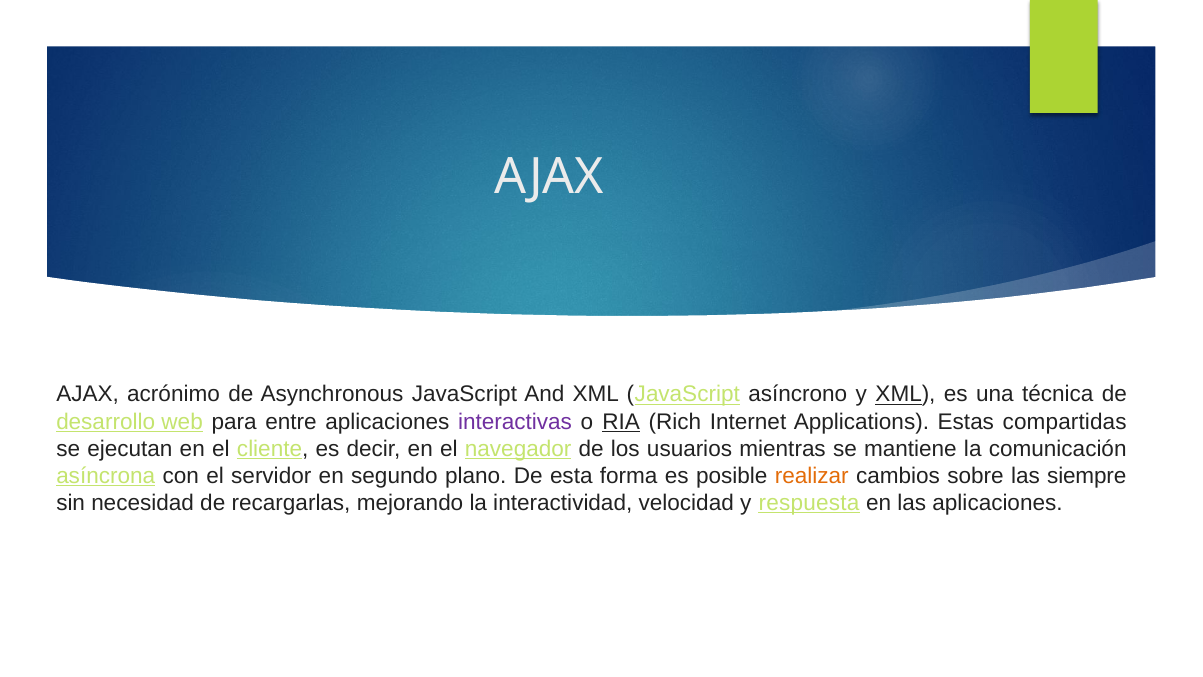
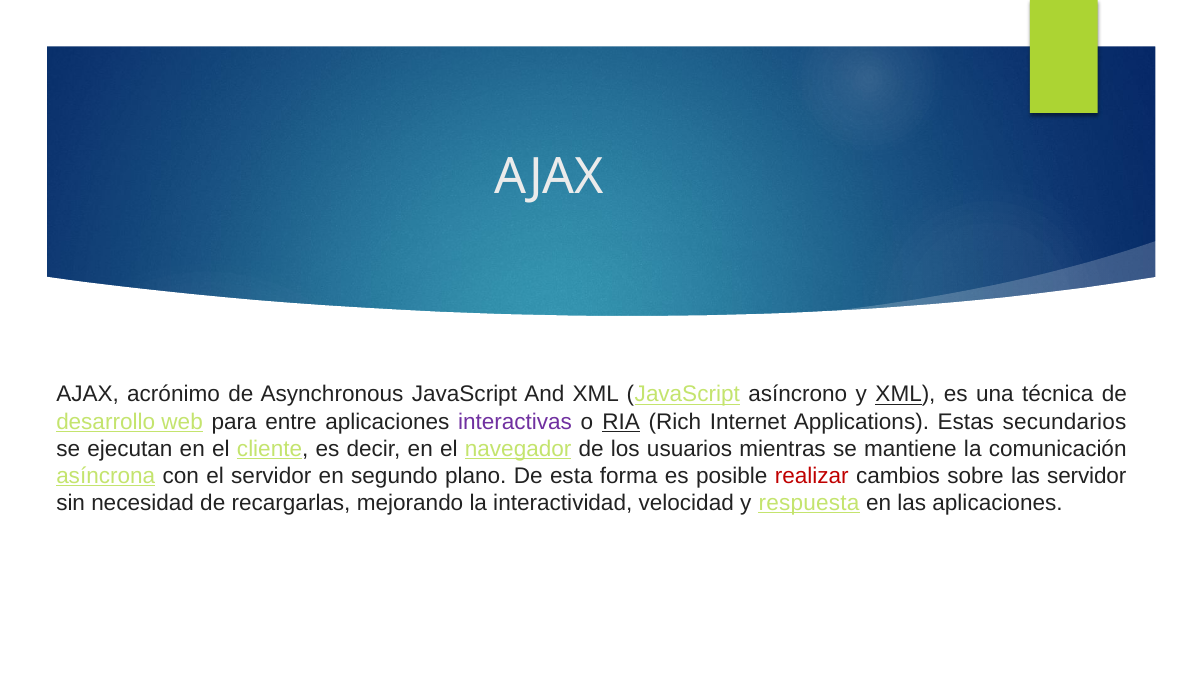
compartidas: compartidas -> secundarios
realizar colour: orange -> red
las siempre: siempre -> servidor
